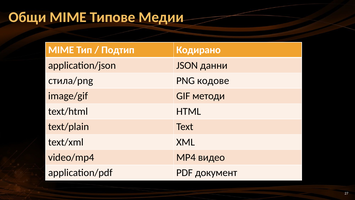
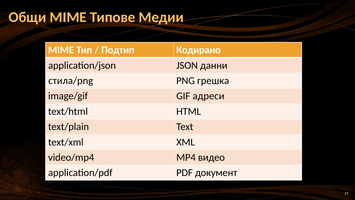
кодове: кодове -> грешка
методи: методи -> адреси
